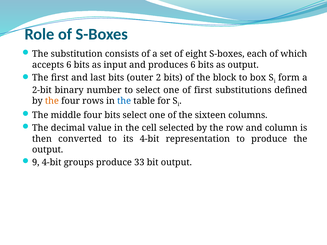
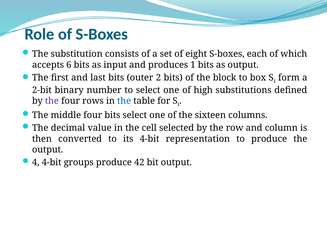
produces 6: 6 -> 1
of first: first -> high
the at (52, 101) colour: orange -> purple
9: 9 -> 4
33: 33 -> 42
